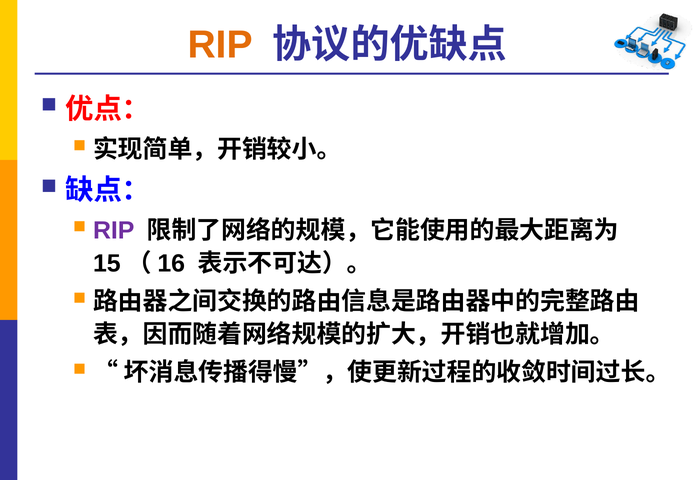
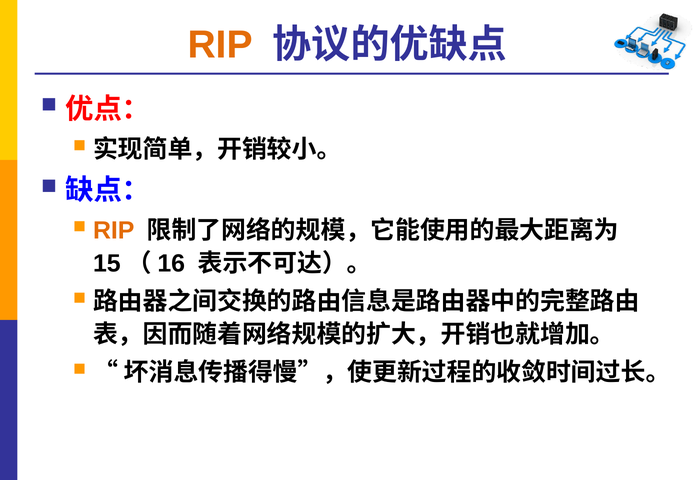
RIP at (114, 230) colour: purple -> orange
